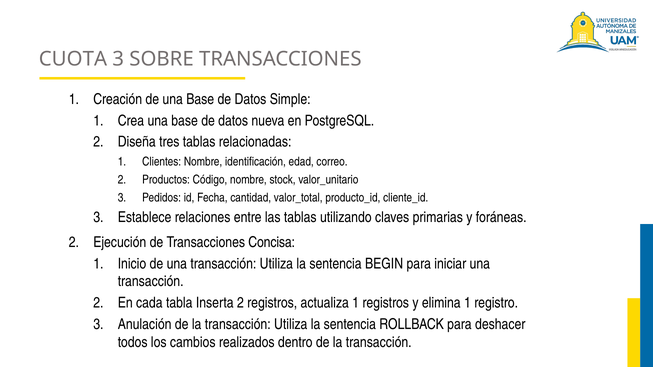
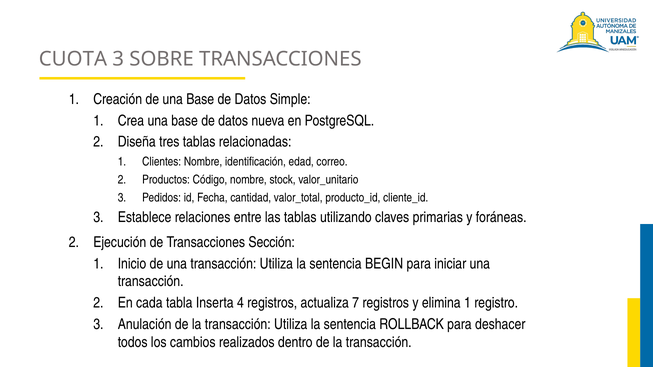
Concisa: Concisa -> Sección
Inserta 2: 2 -> 4
actualiza 1: 1 -> 7
